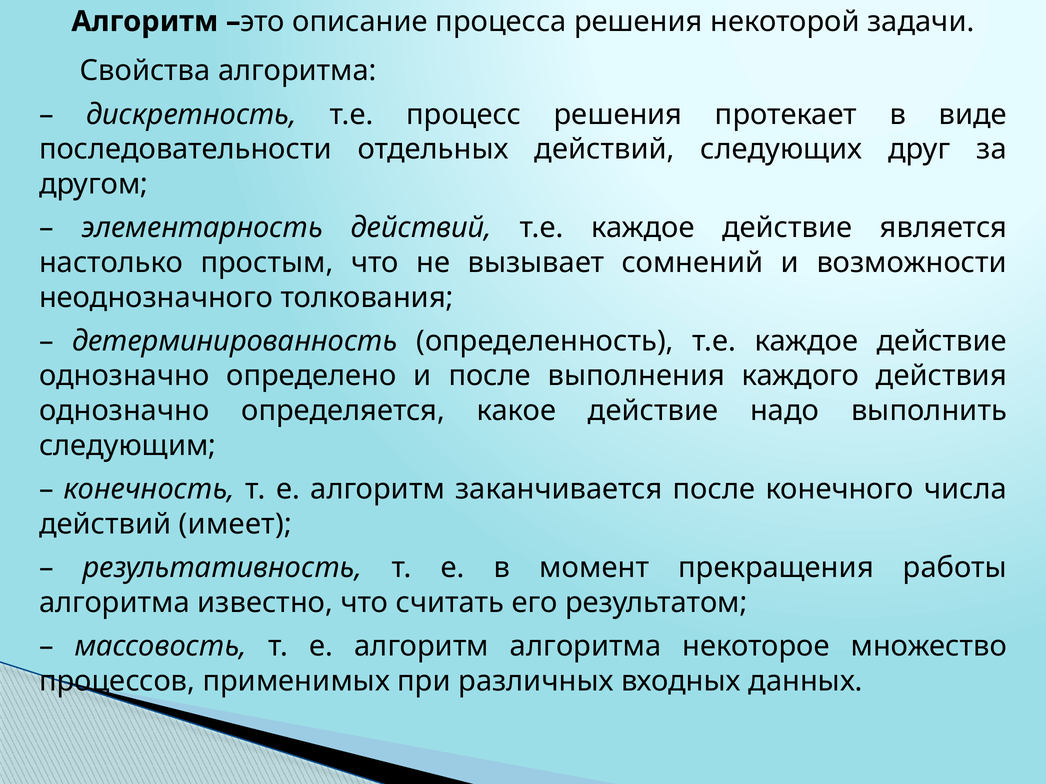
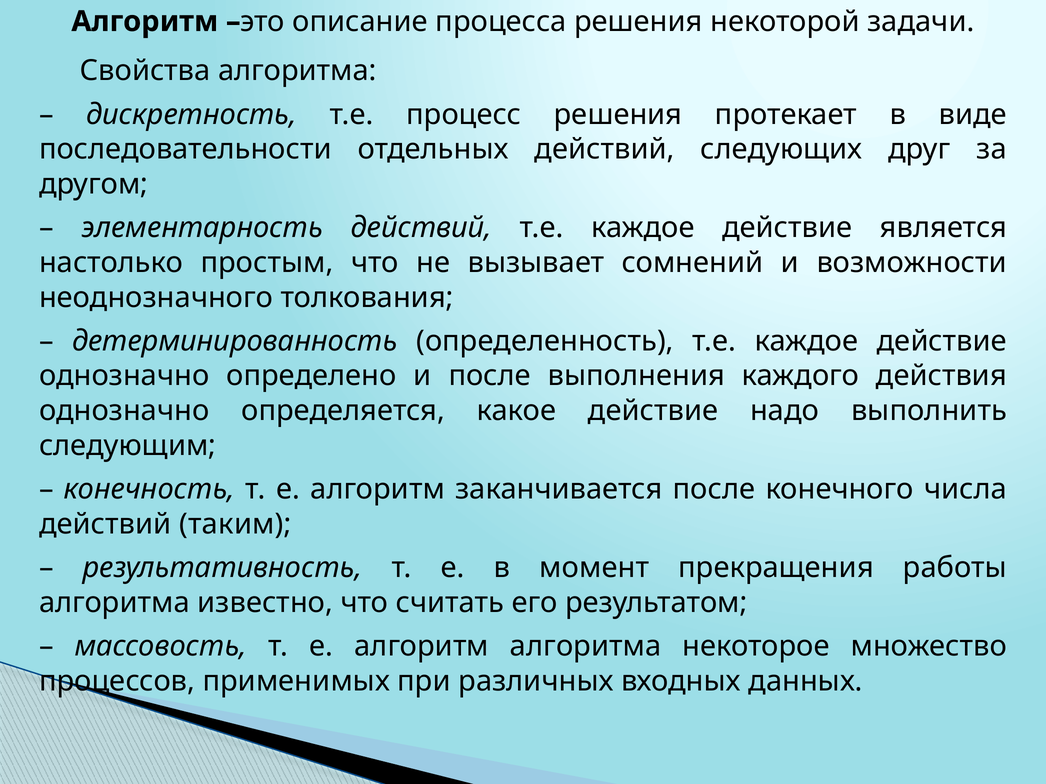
имеет: имеет -> таким
